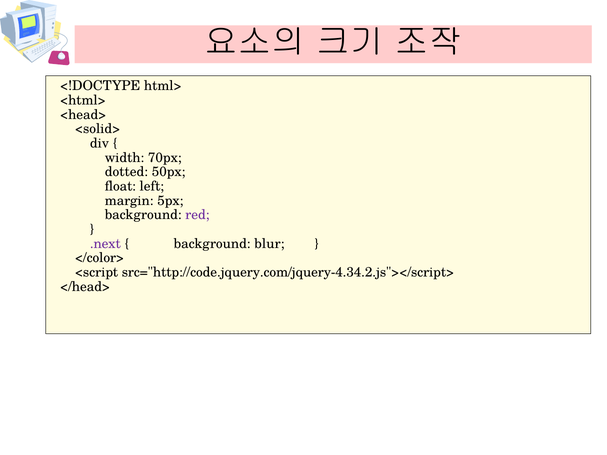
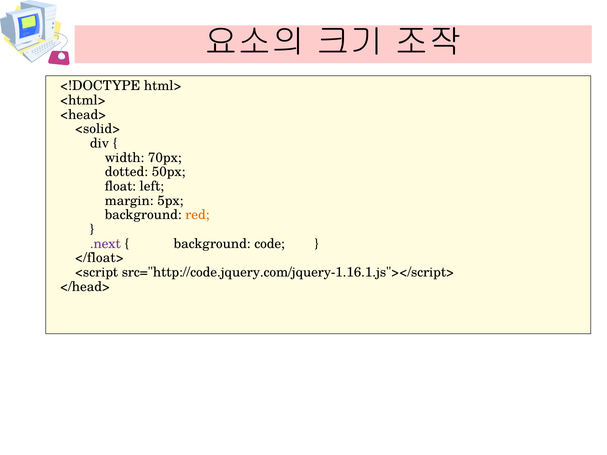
red colour: purple -> orange
blur: blur -> code
</color>: </color> -> </float>
src="http://code.jquery.com/jquery-4.34.2.js"></script>: src="http://code.jquery.com/jquery-4.34.2.js"></script> -> src="http://code.jquery.com/jquery-1.16.1.js"></script>
